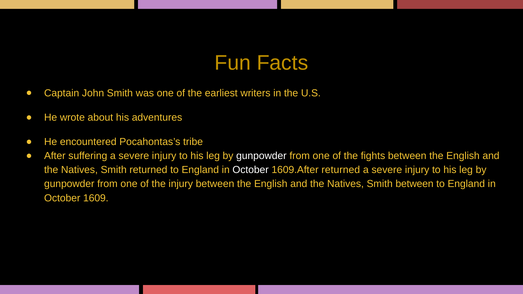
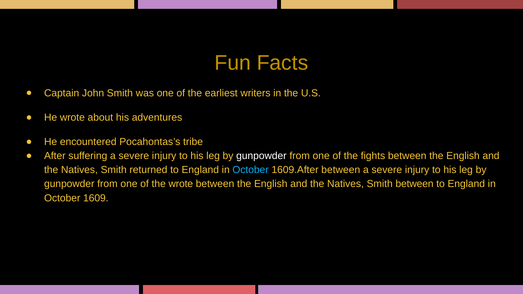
October at (251, 170) colour: white -> light blue
1609.After returned: returned -> between
the injury: injury -> wrote
